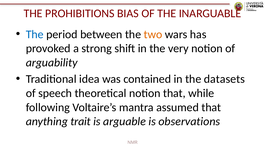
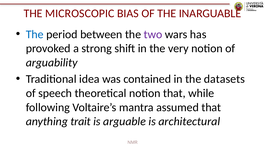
PROHIBITIONS: PROHIBITIONS -> MICROSCOPIC
two colour: orange -> purple
observations: observations -> architectural
